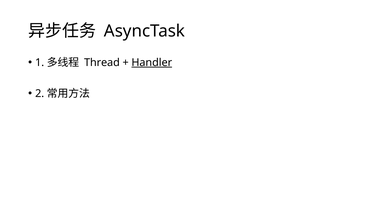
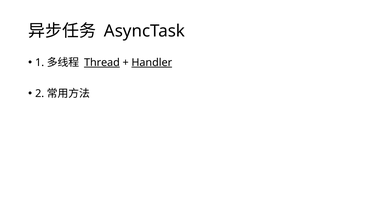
Thread underline: none -> present
